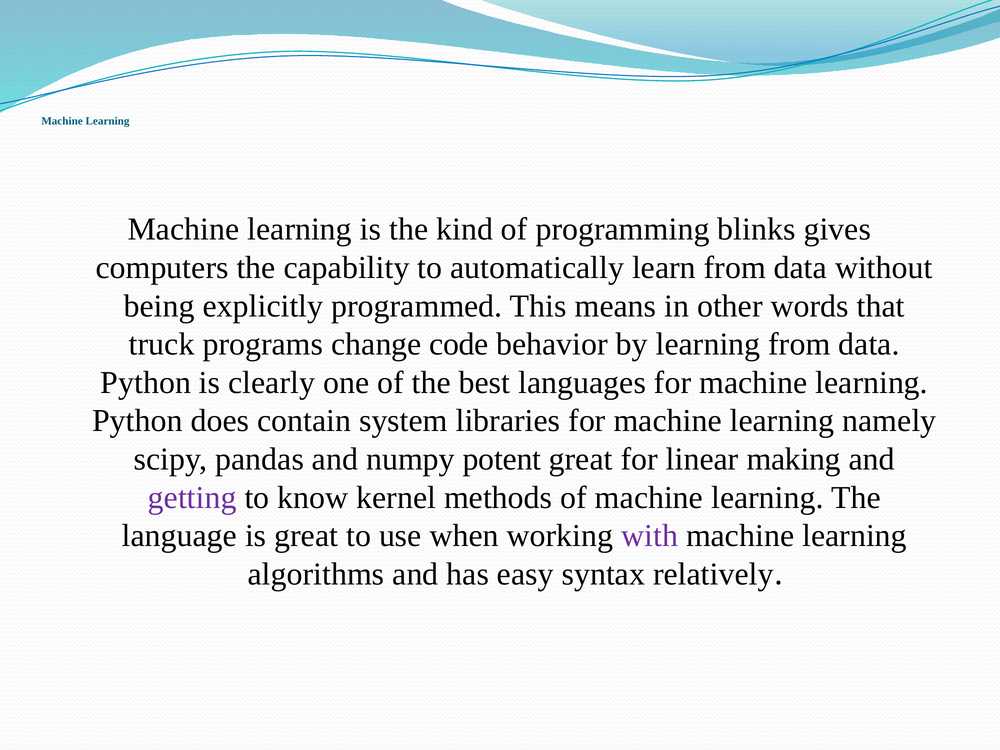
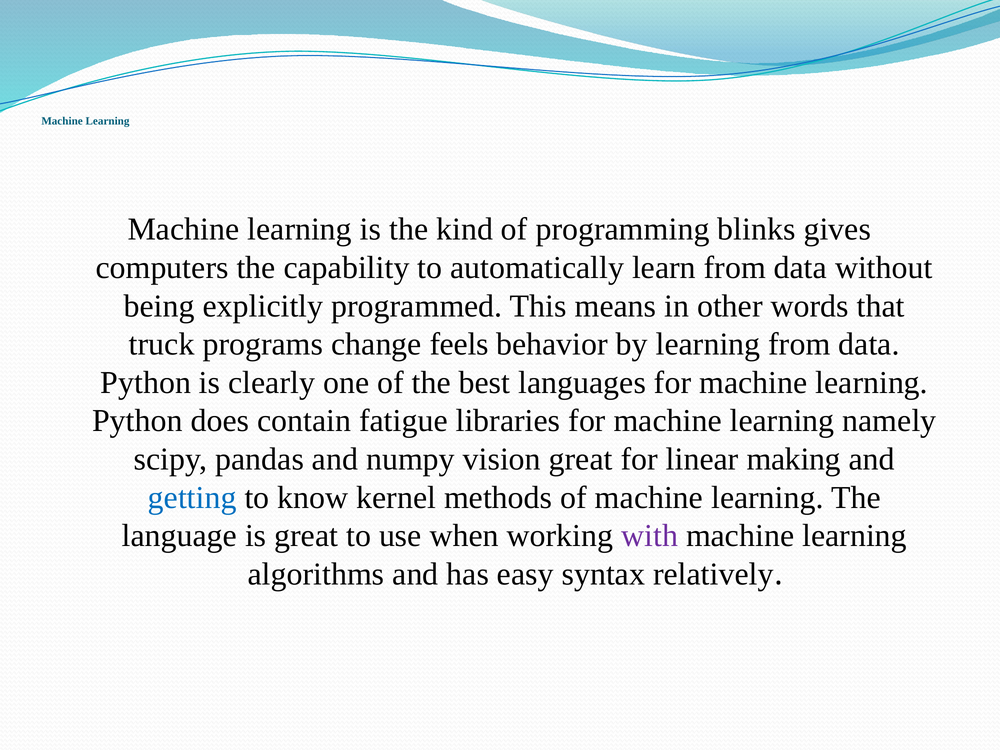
code: code -> feels
system: system -> fatigue
potent: potent -> vision
getting colour: purple -> blue
